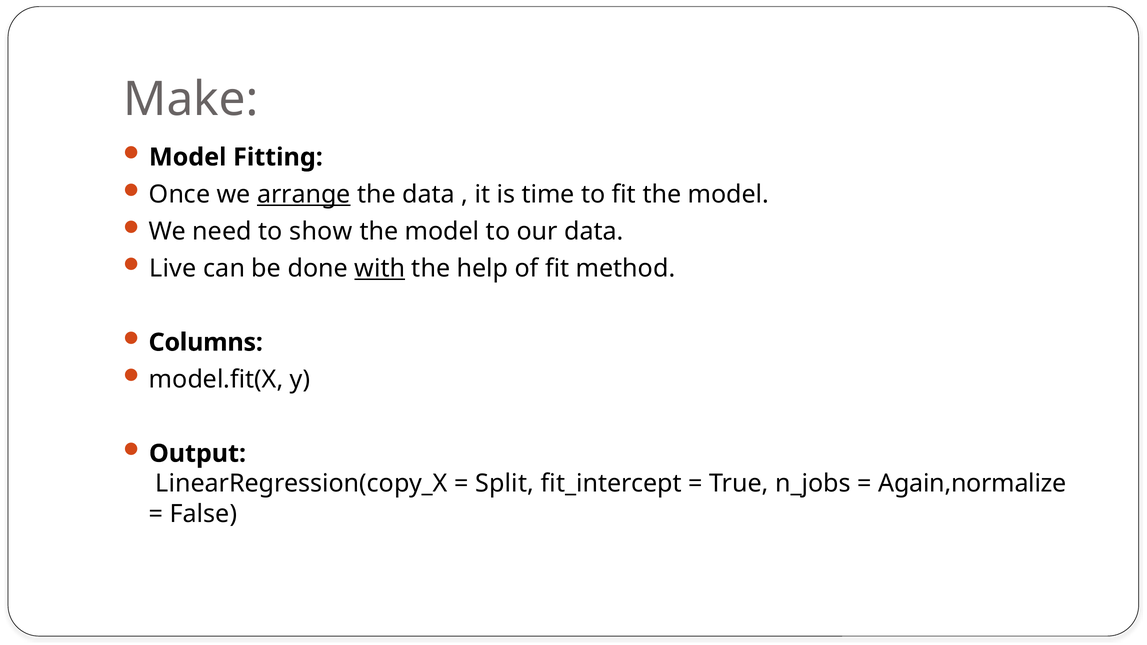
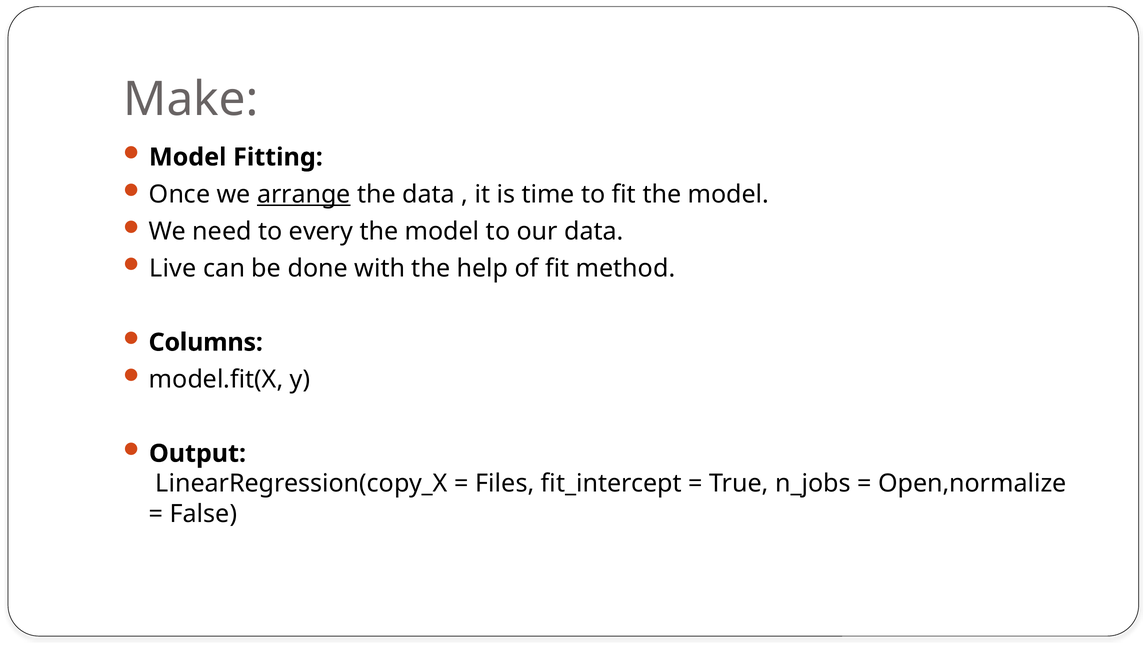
show: show -> every
with underline: present -> none
Split: Split -> Files
Again,normalize: Again,normalize -> Open,normalize
